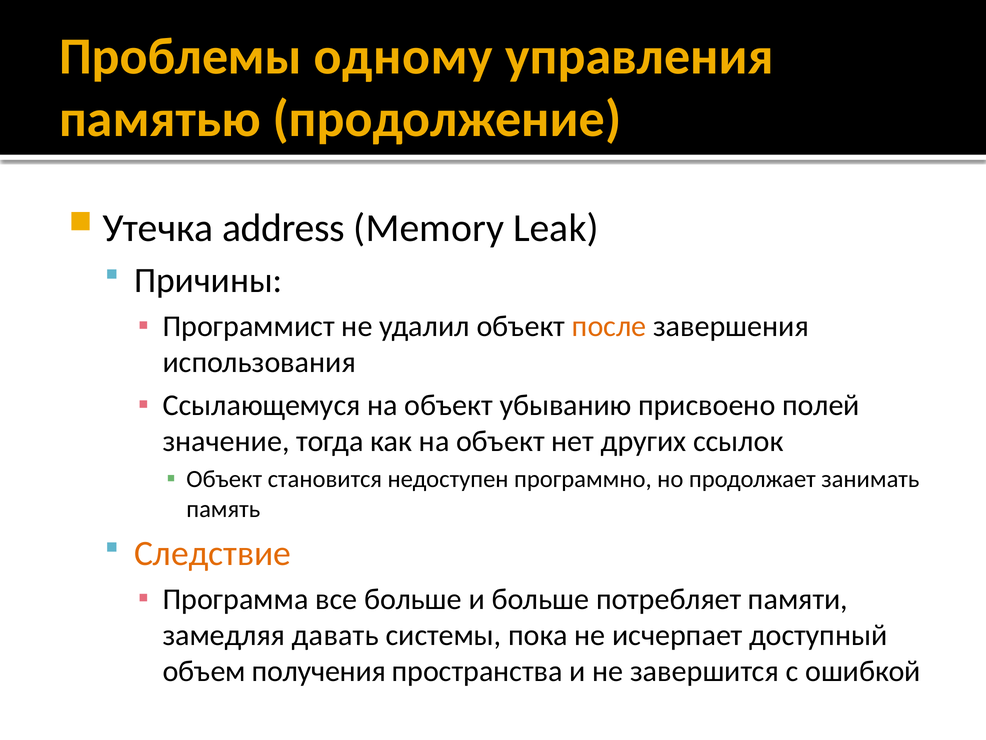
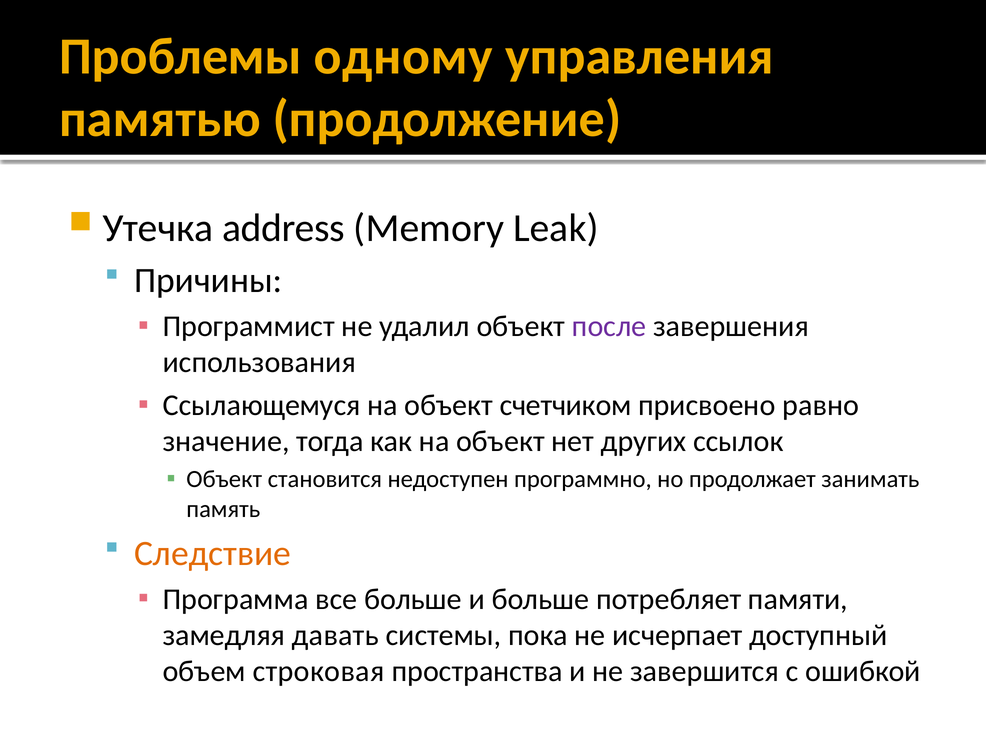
после colour: orange -> purple
убыванию: убыванию -> счетчиком
полей: полей -> равно
получения: получения -> строковая
